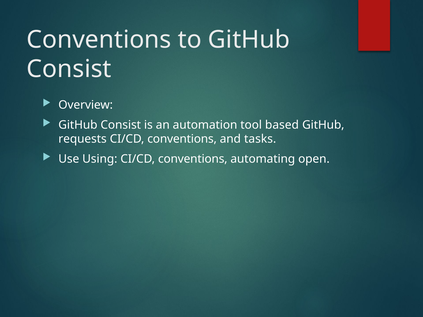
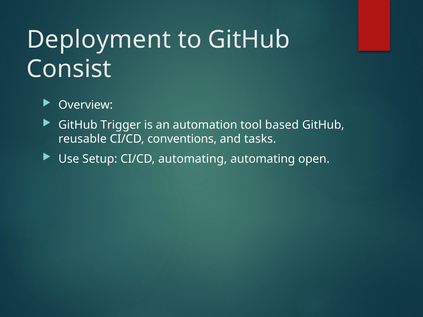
Conventions at (99, 40): Conventions -> Deployment
Consist at (121, 125): Consist -> Trigger
requests: requests -> reusable
Using: Using -> Setup
conventions at (193, 159): conventions -> automating
